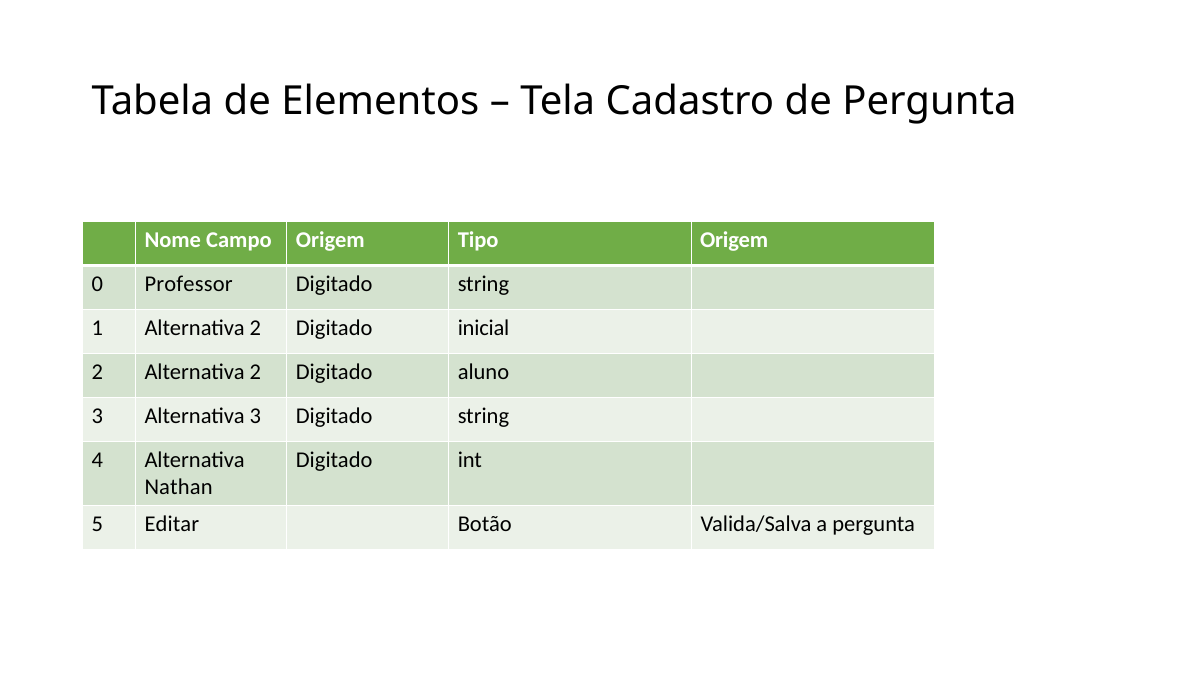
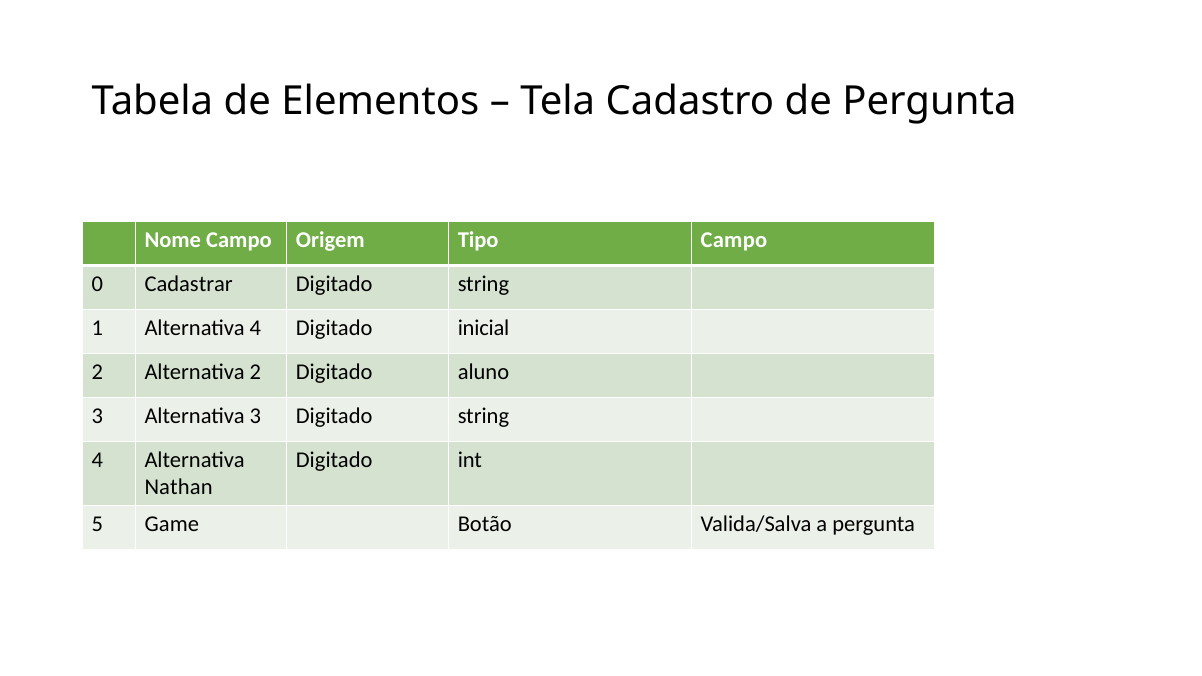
Tipo Origem: Origem -> Campo
Professor: Professor -> Cadastrar
1 Alternativa 2: 2 -> 4
Editar: Editar -> Game
